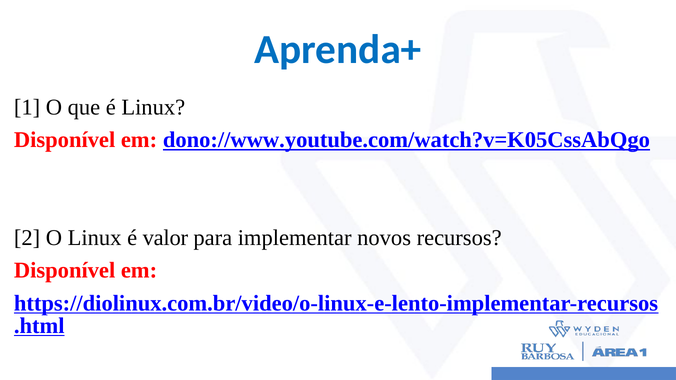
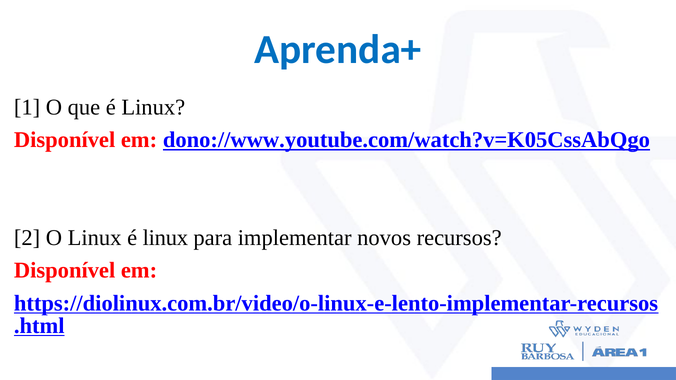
Linux é valor: valor -> linux
